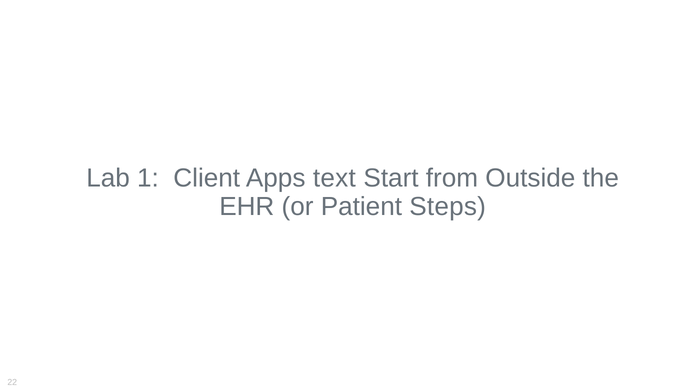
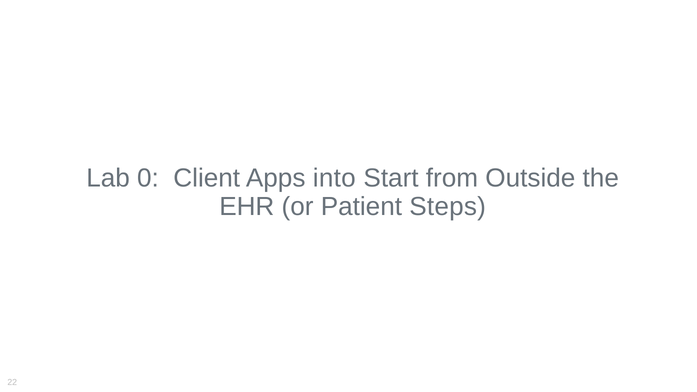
1: 1 -> 0
text: text -> into
